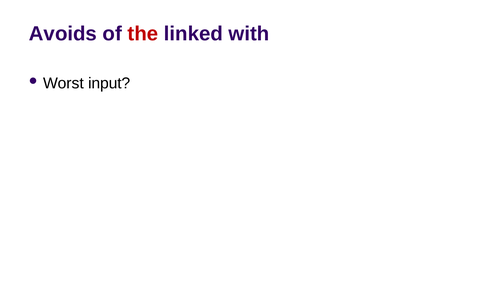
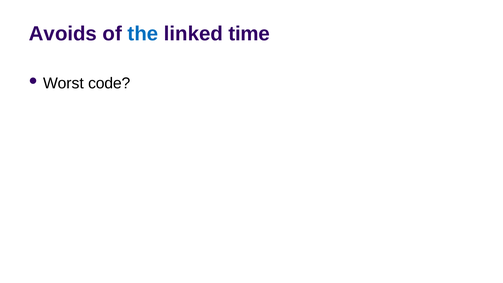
the colour: red -> blue
with: with -> time
input: input -> code
